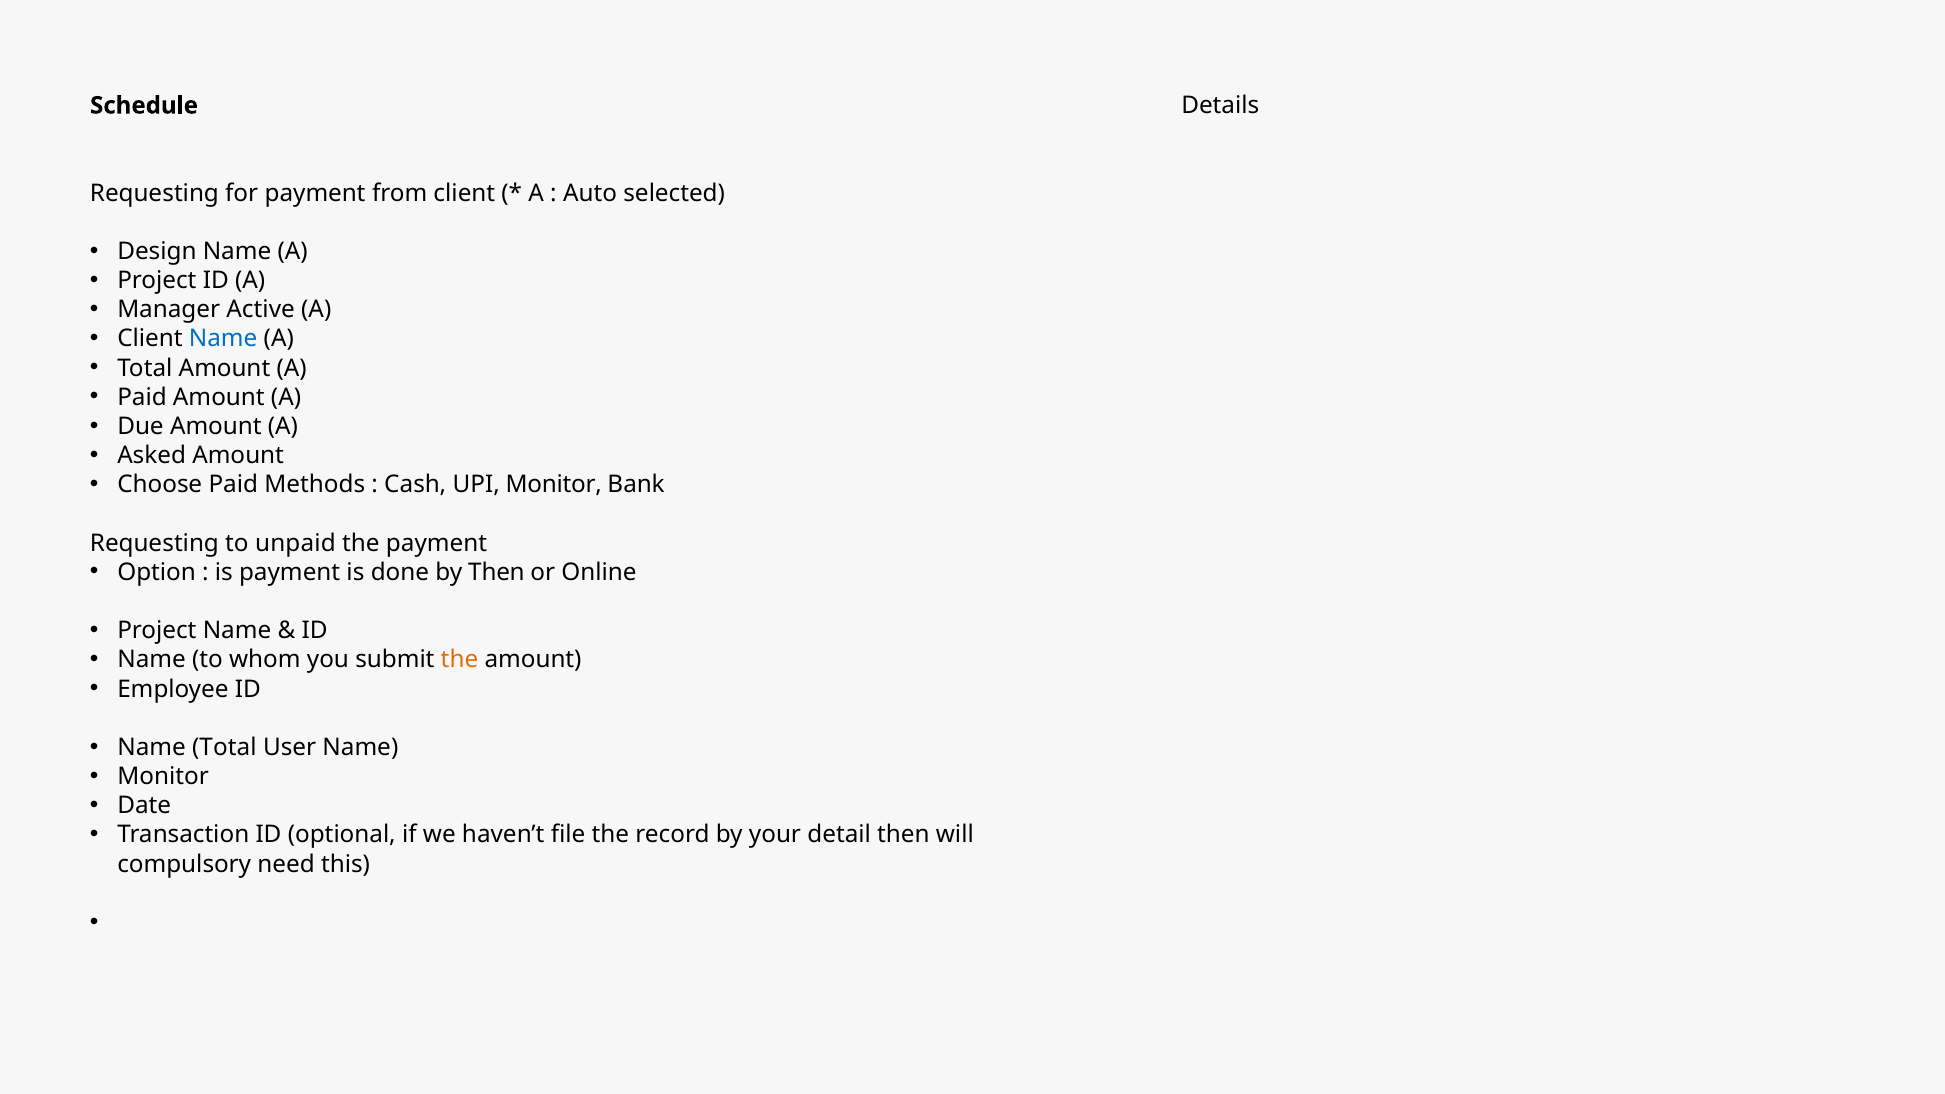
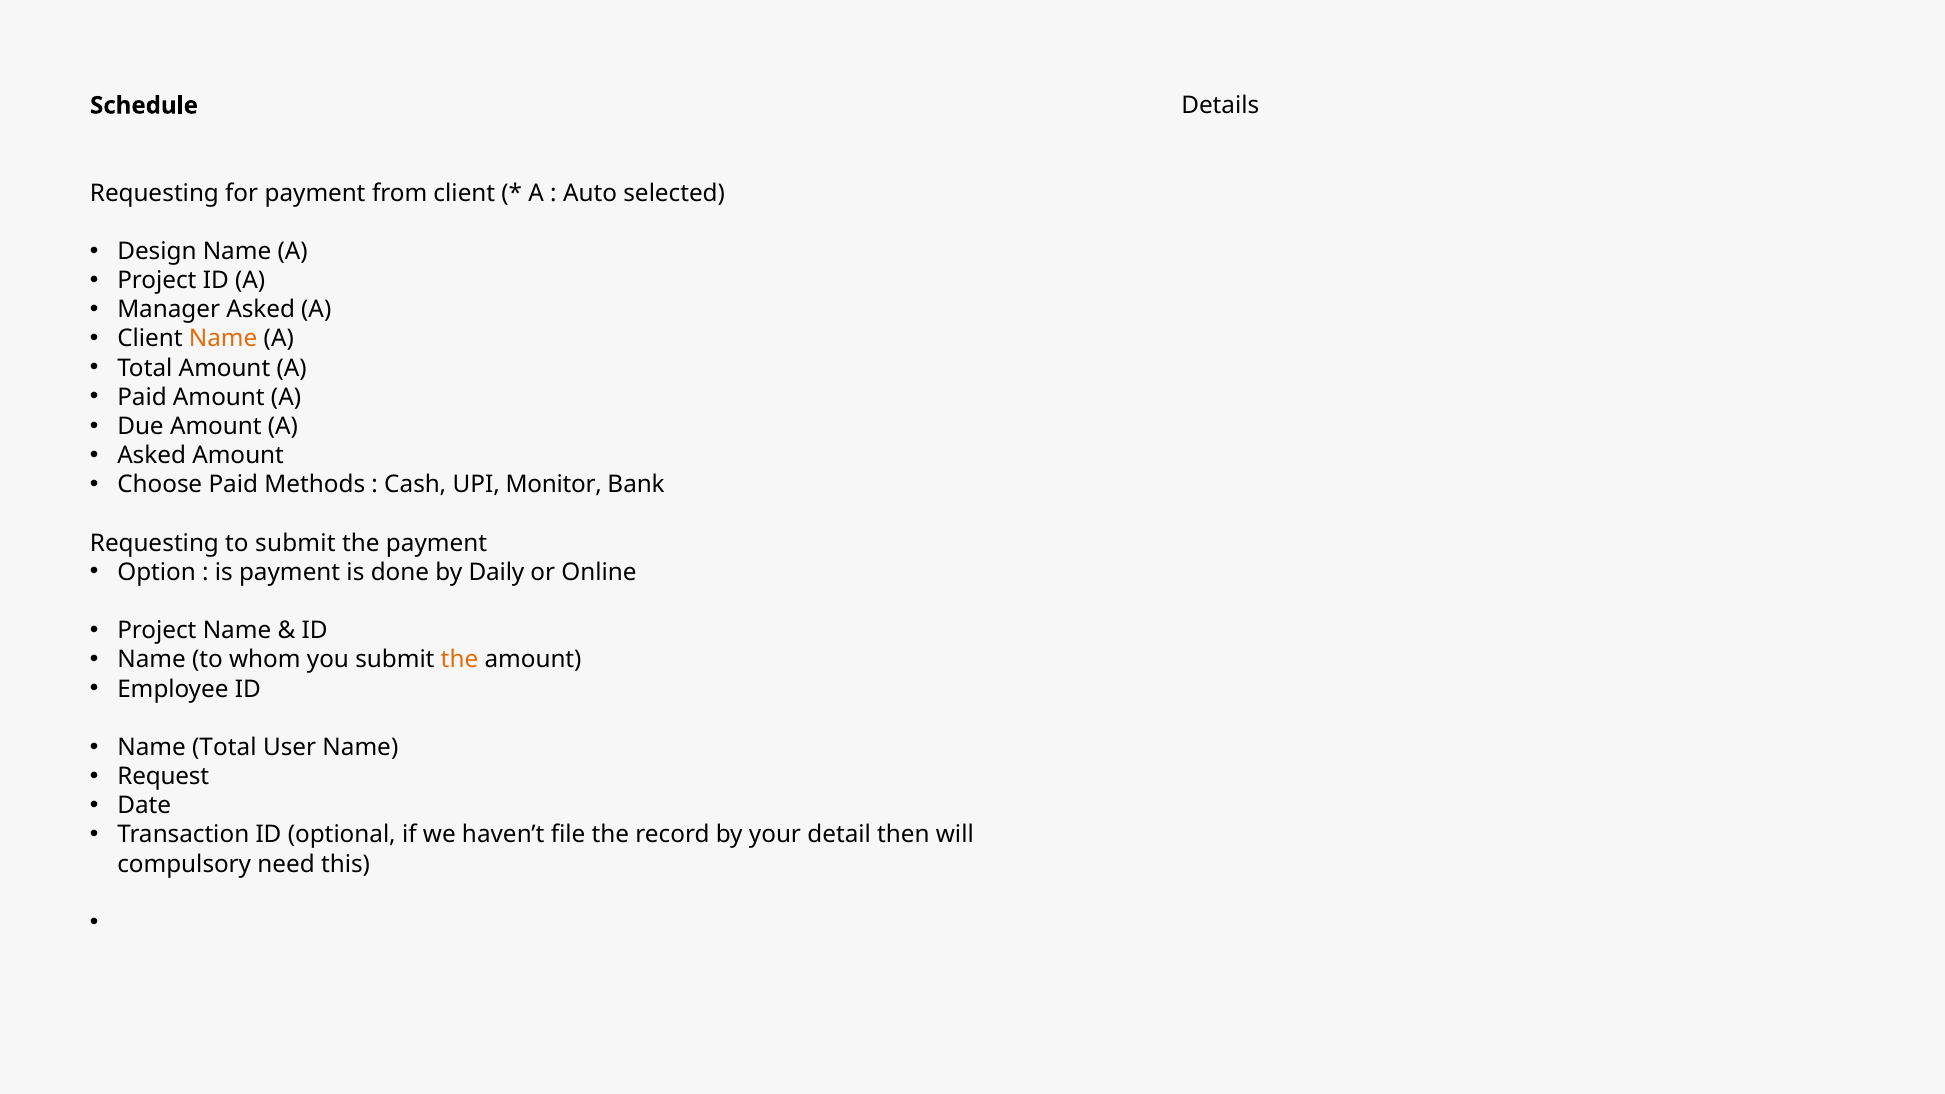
Manager Active: Active -> Asked
Name at (223, 339) colour: blue -> orange
to unpaid: unpaid -> submit
by Then: Then -> Daily
Monitor at (163, 777): Monitor -> Request
